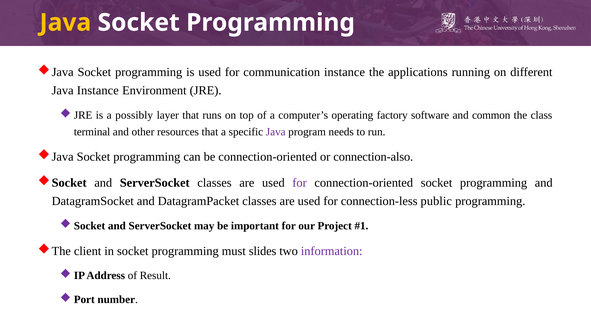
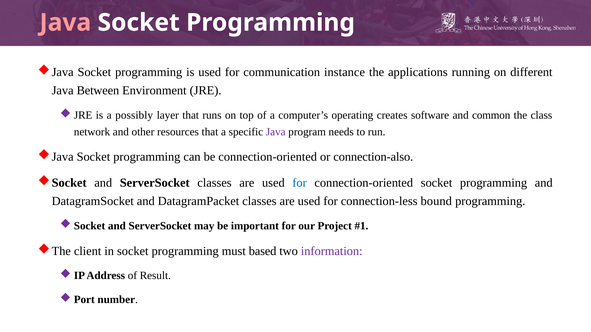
Java at (65, 23) colour: yellow -> pink
Java Instance: Instance -> Between
factory: factory -> creates
terminal: terminal -> network
for at (300, 183) colour: purple -> blue
public: public -> bound
slides: slides -> based
